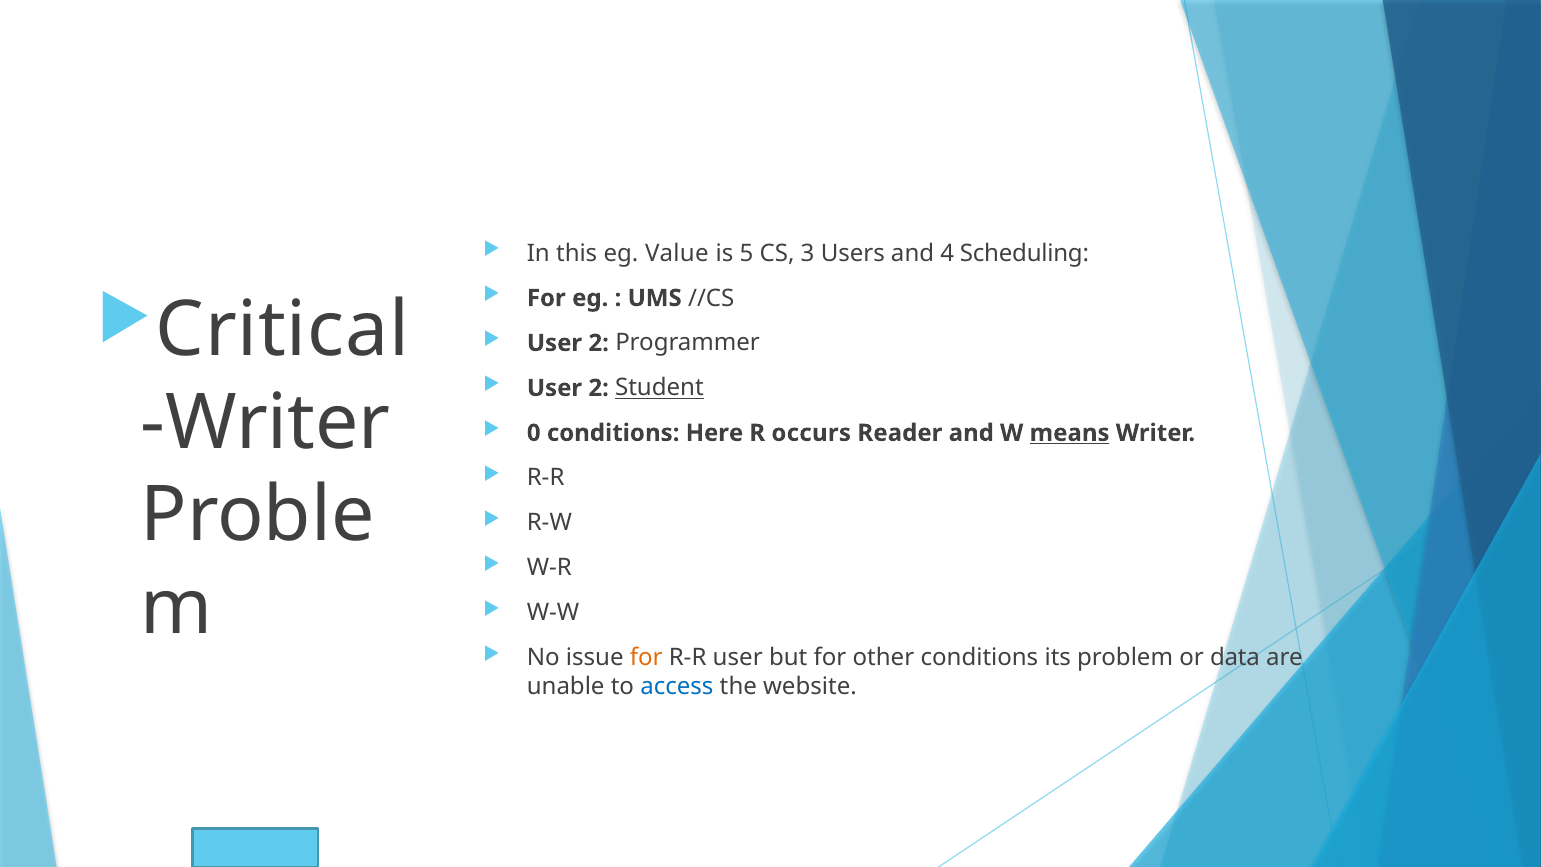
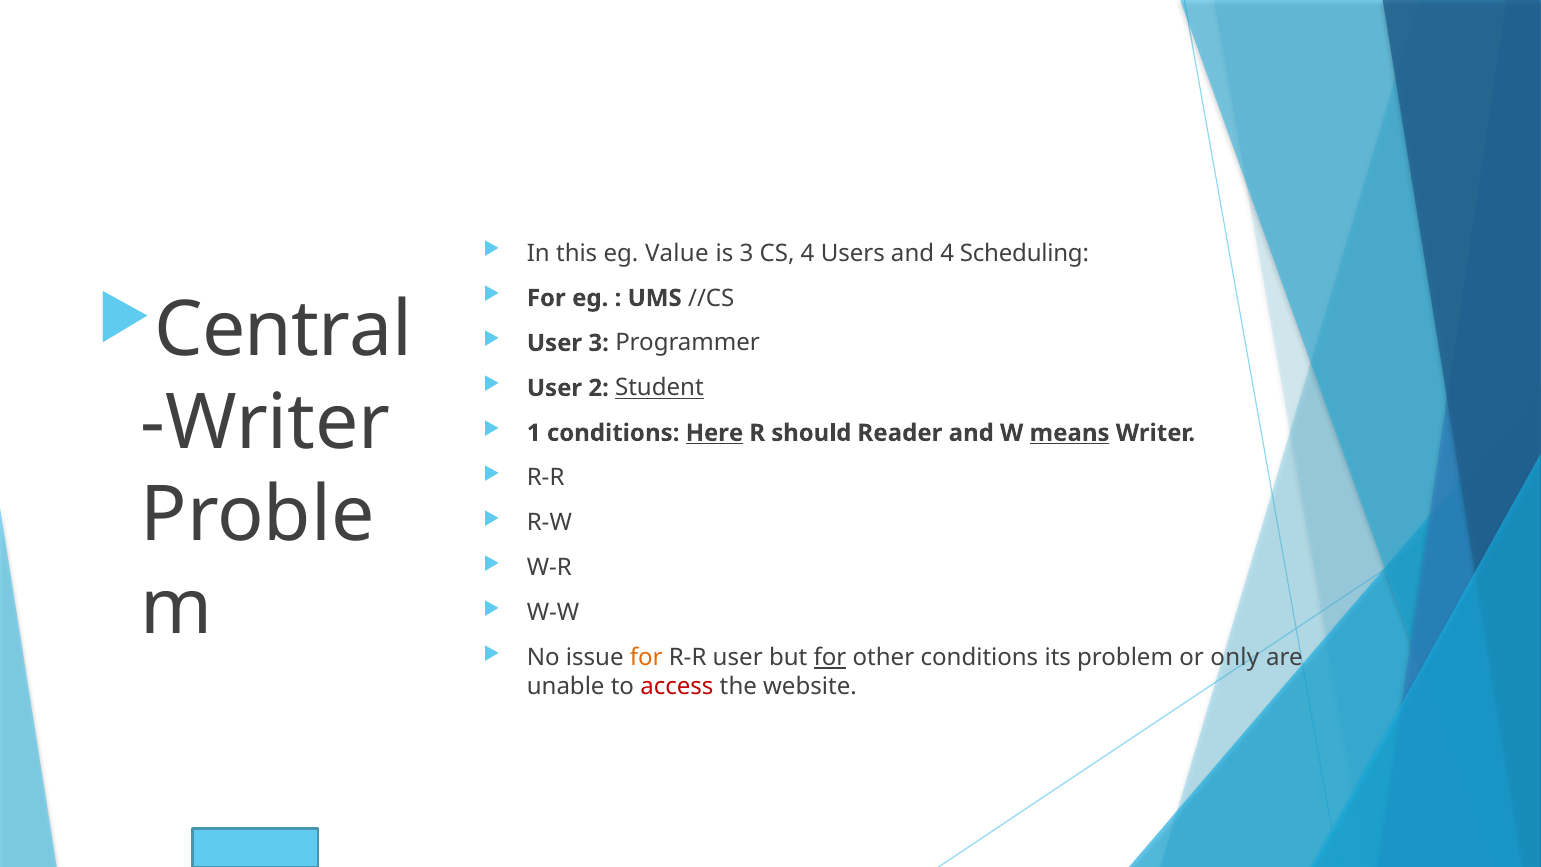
is 5: 5 -> 3
CS 3: 3 -> 4
Critical: Critical -> Central
2 at (599, 343): 2 -> 3
0: 0 -> 1
Here underline: none -> present
occurs: occurs -> should
for at (830, 658) underline: none -> present
data: data -> only
access colour: blue -> red
